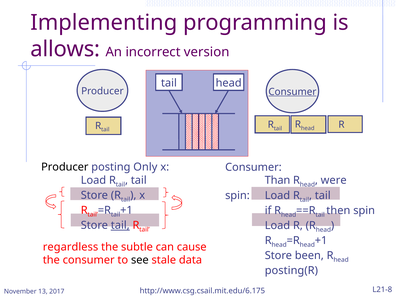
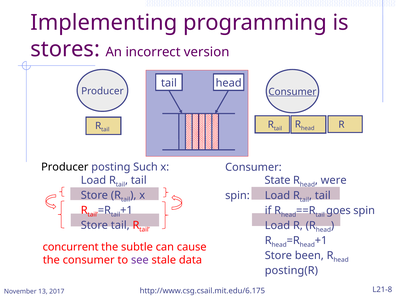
allows: allows -> stores
Only: Only -> Such
Than: Than -> State
then: then -> goes
tail at (120, 225) underline: present -> none
regardless: regardless -> concurrent
see colour: black -> purple
